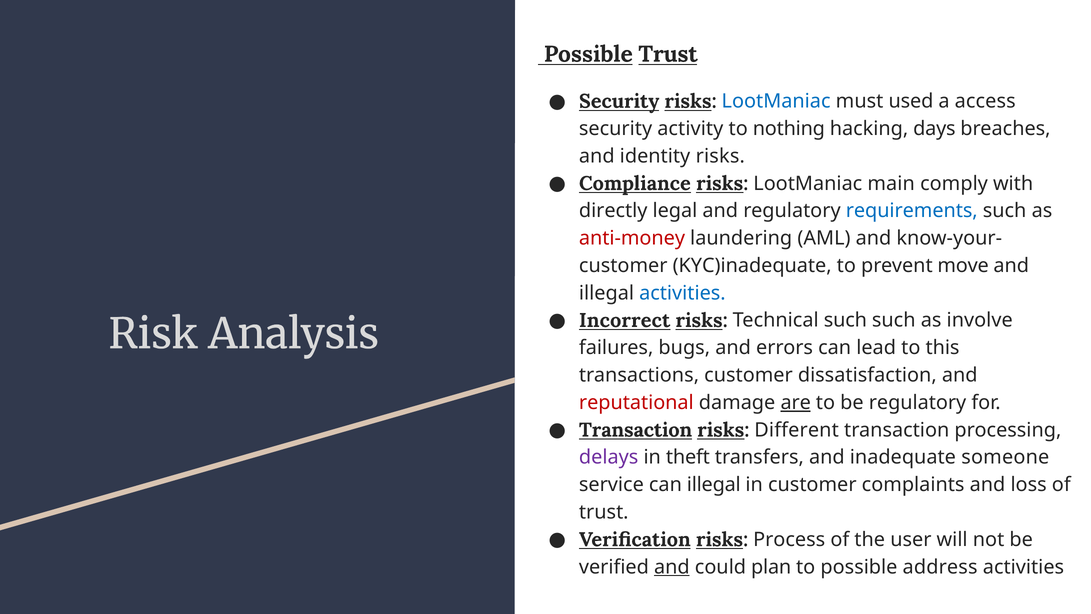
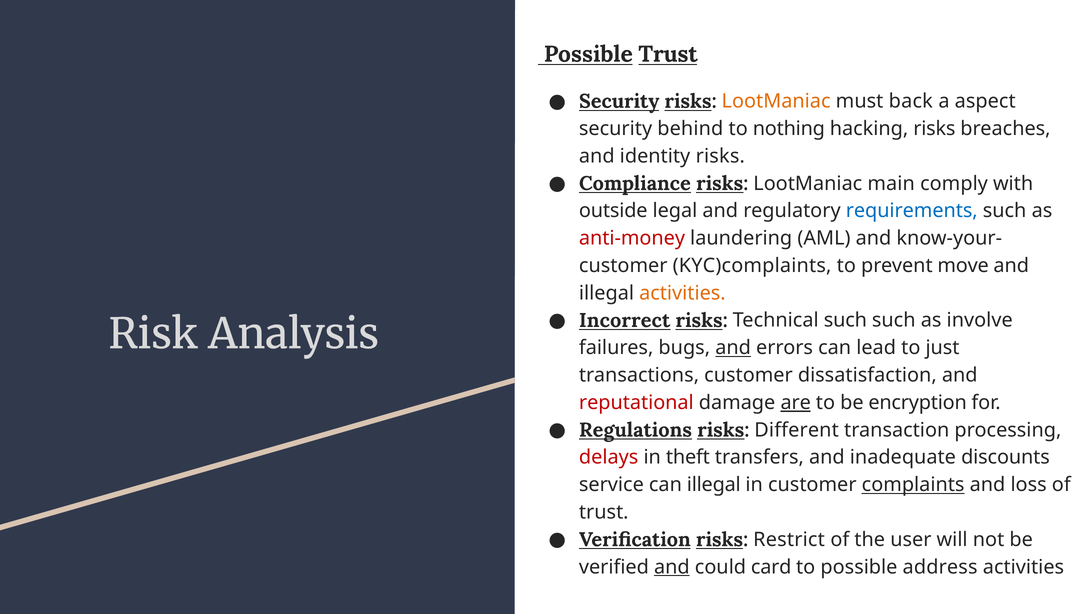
LootManiac at (776, 101) colour: blue -> orange
used: used -> back
access: access -> aspect
activity: activity -> behind
hacking days: days -> risks
directly: directly -> outside
KYC)inadequate: KYC)inadequate -> KYC)complaints
activities at (682, 293) colour: blue -> orange
and at (733, 348) underline: none -> present
this: this -> just
be regulatory: regulatory -> encryption
Transaction at (636, 430): Transaction -> Regulations
delays colour: purple -> red
someone: someone -> discounts
complaints underline: none -> present
Process: Process -> Restrict
plan: plan -> card
